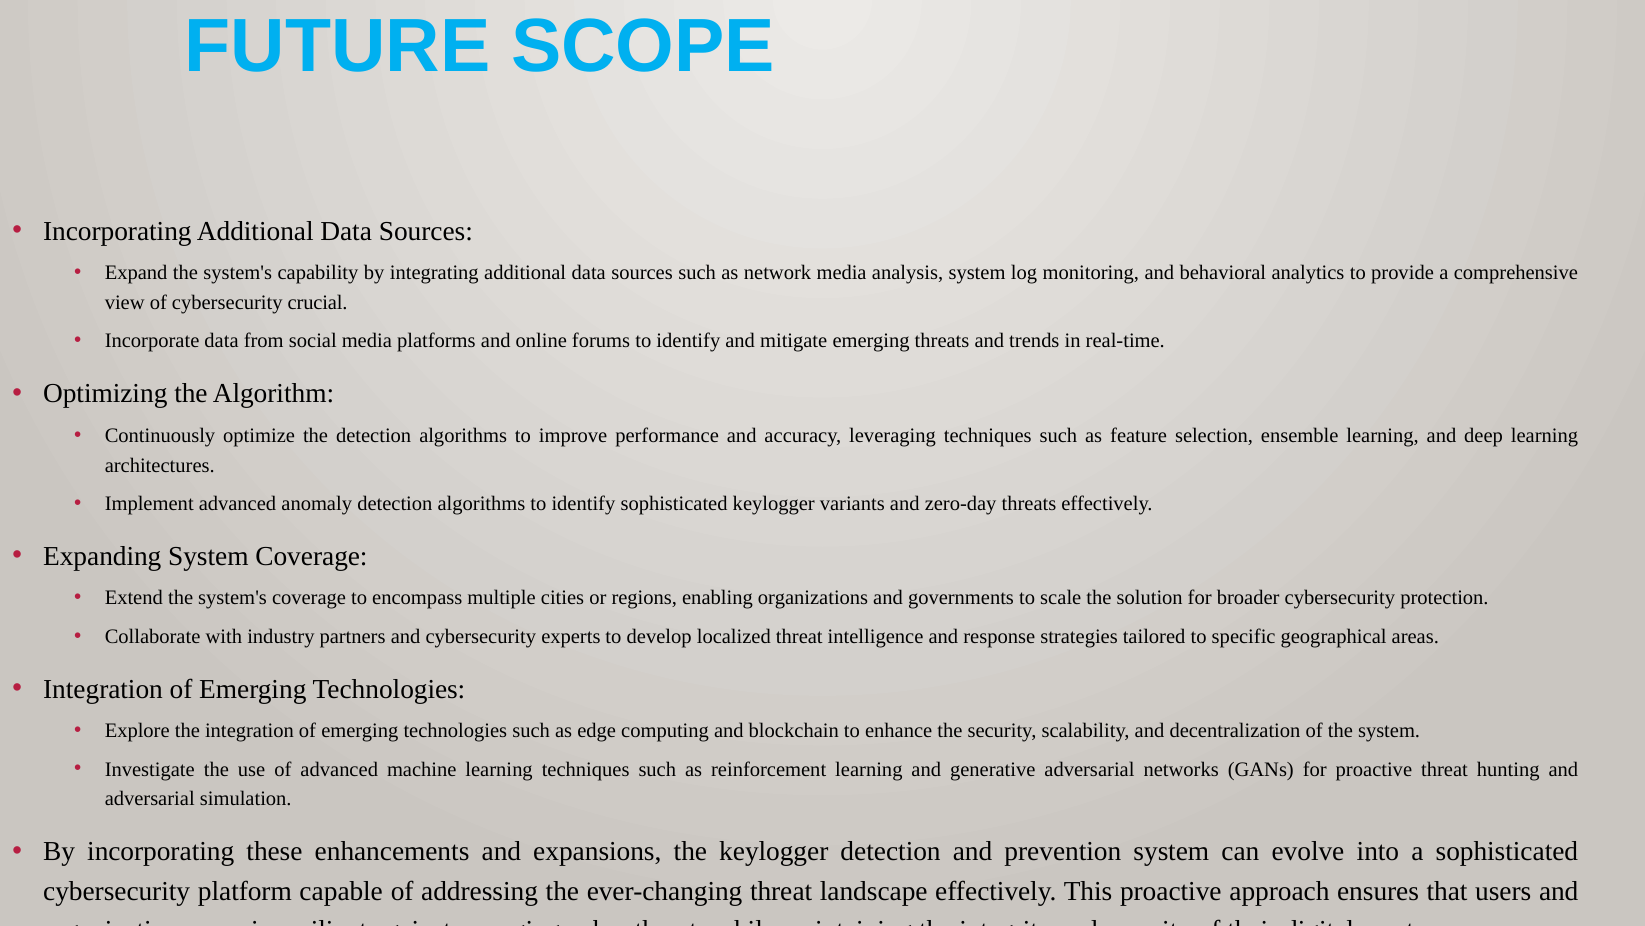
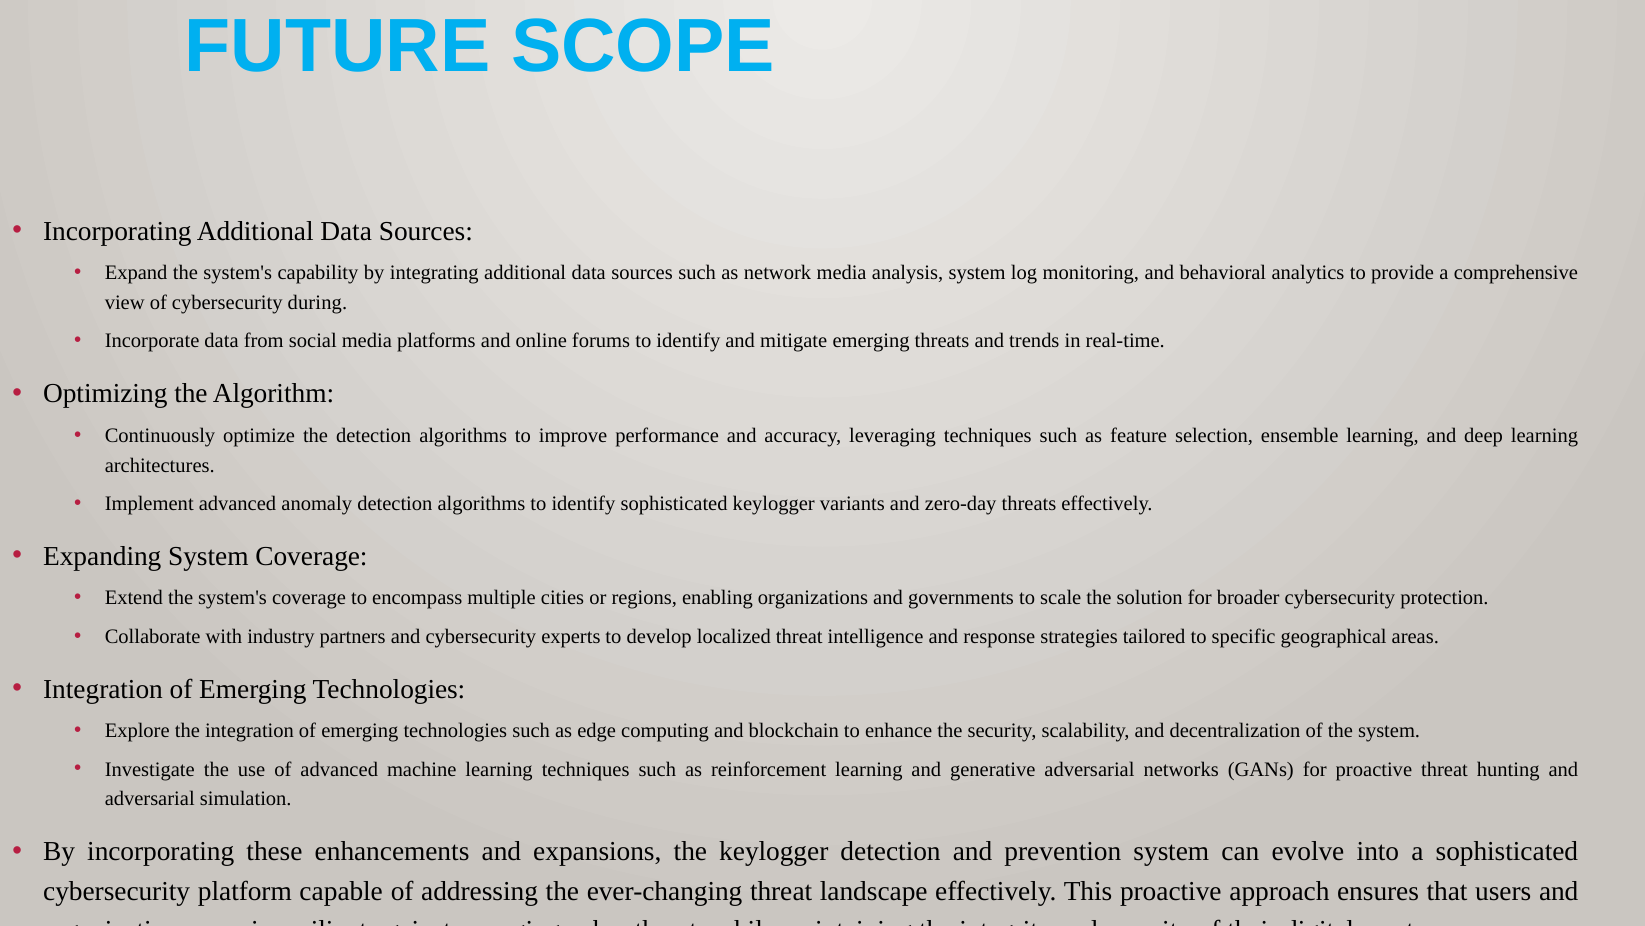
crucial: crucial -> during
